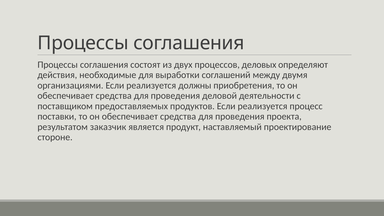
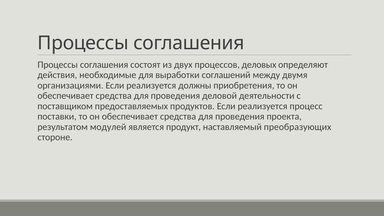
заказчик: заказчик -> модулей
проектирование: проектирование -> преобразующих
